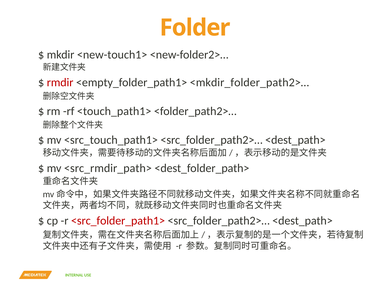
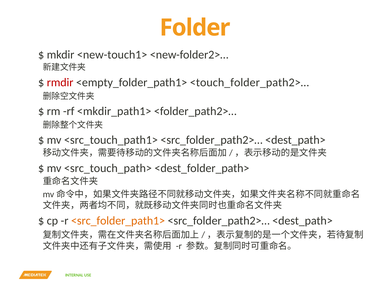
<mkdir_folder_path2>…: <mkdir_folder_path2>… -> <touch_folder_path2>…
<touch_path1>: <touch_path1> -> <mkdir_path1>
<src_rmdir_path>: <src_rmdir_path> -> <src_touch_path>
<src_folder_path1> colour: red -> orange
